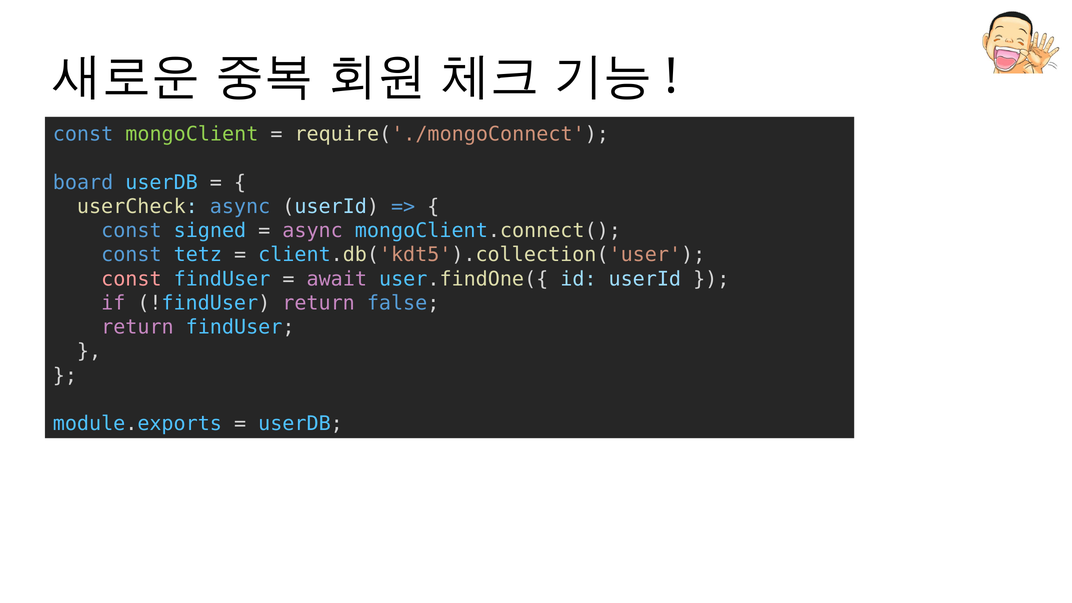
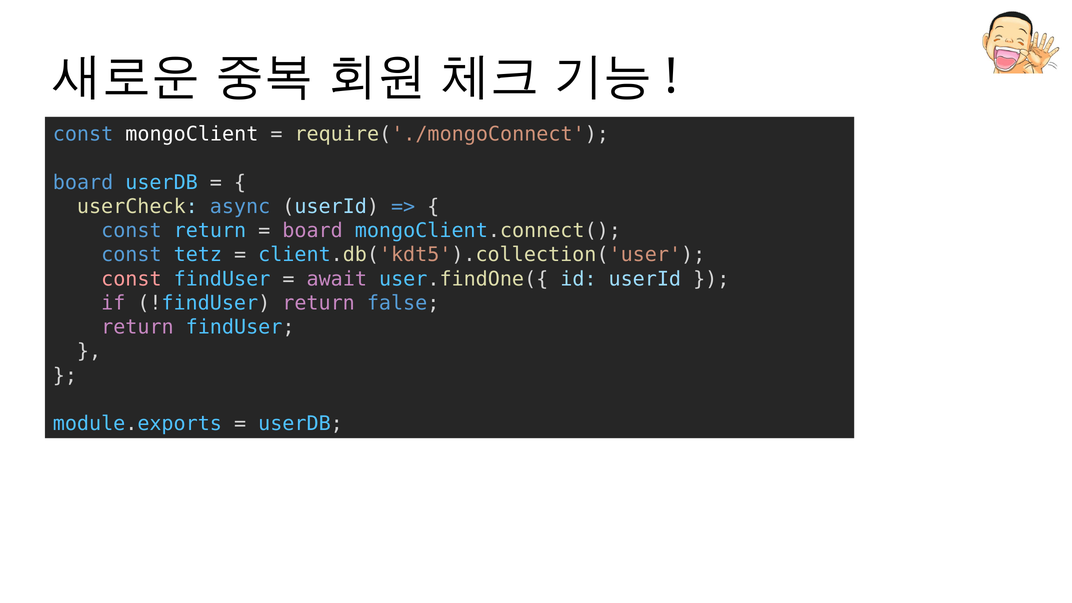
mongoClient colour: light green -> white
const signed: signed -> return
async at (313, 231): async -> board
